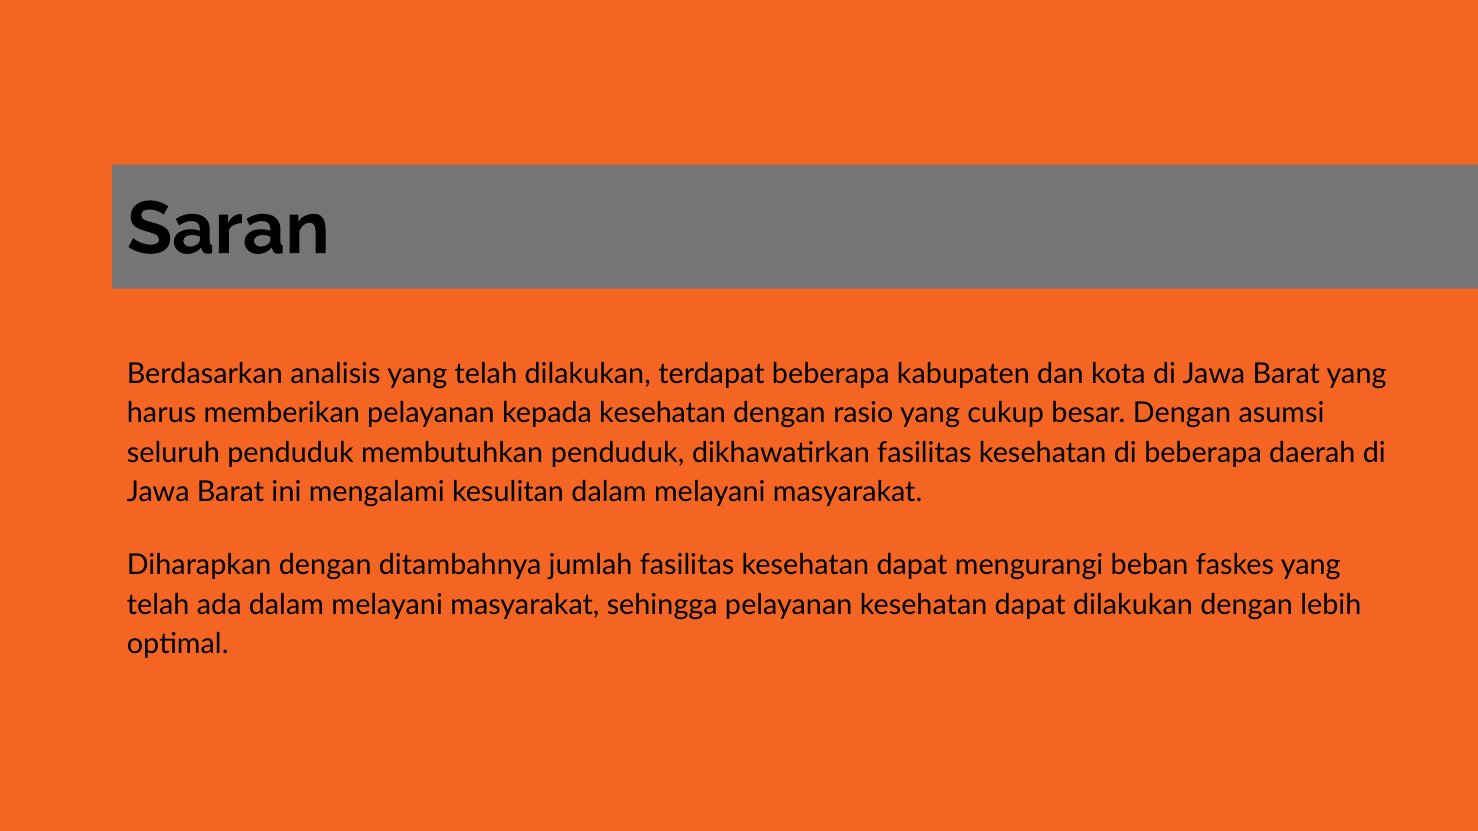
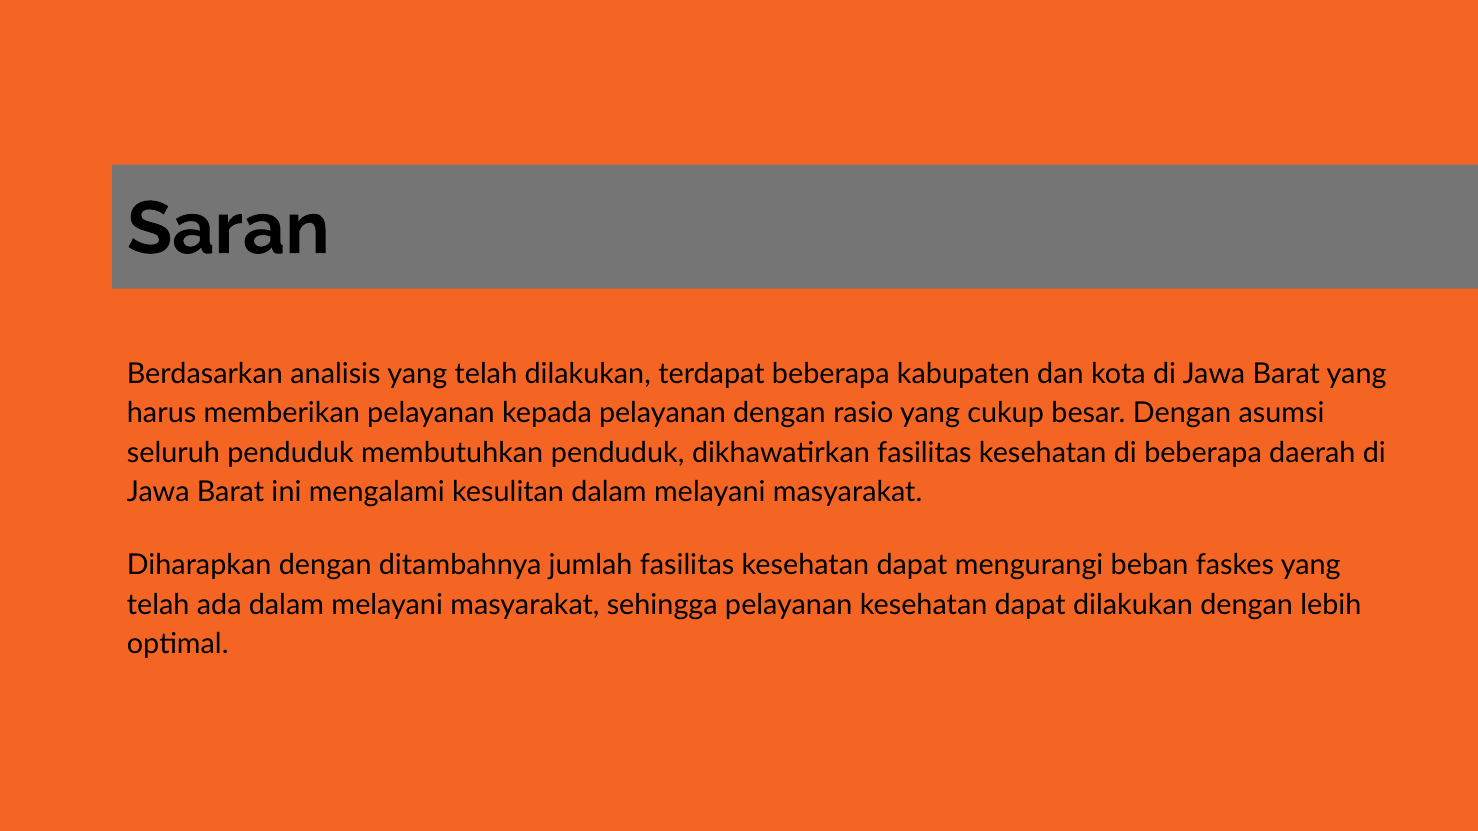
kepada kesehatan: kesehatan -> pelayanan
